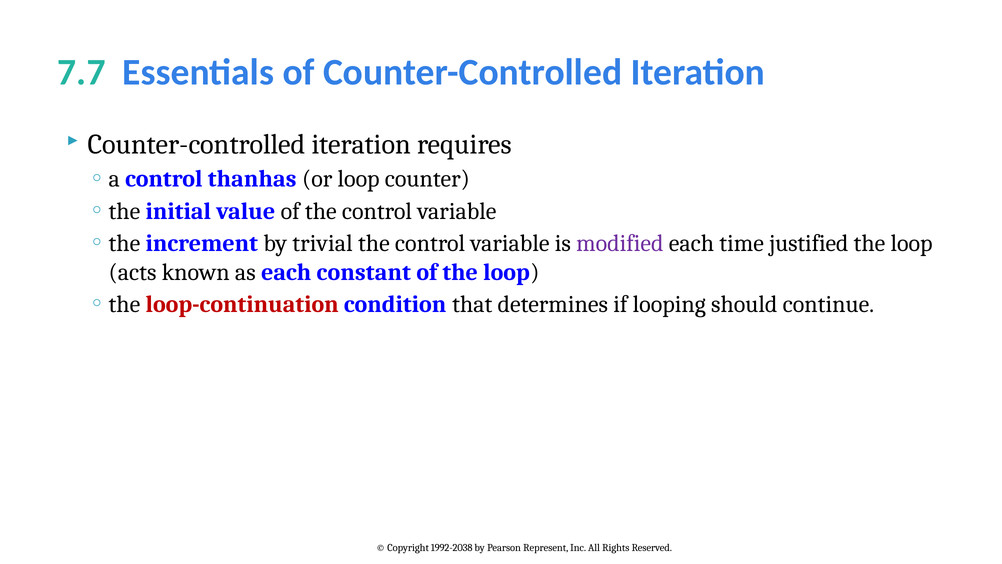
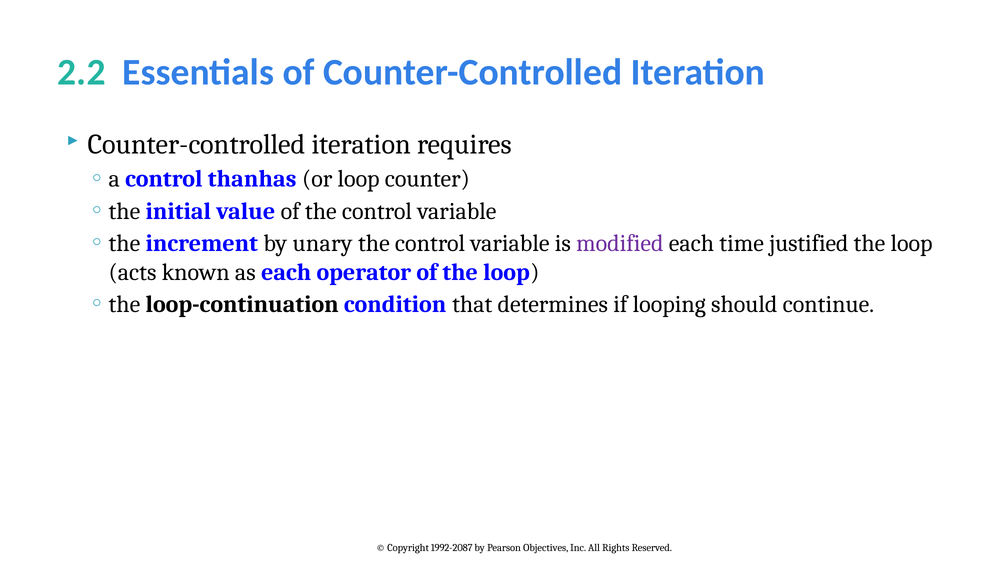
7.7: 7.7 -> 2.2
trivial: trivial -> unary
constant: constant -> operator
loop-continuation colour: red -> black
1992-2038: 1992-2038 -> 1992-2087
Represent: Represent -> Objectives
